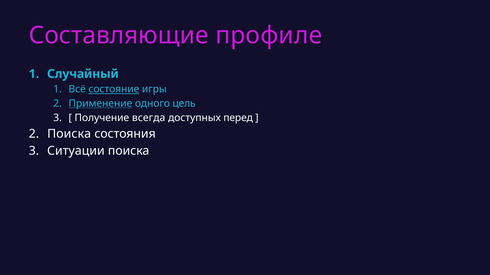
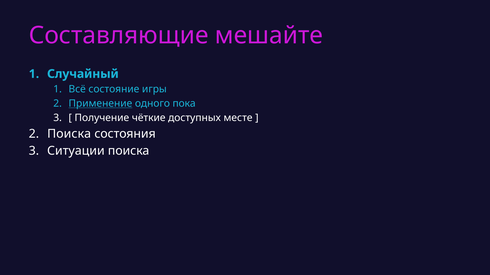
профиле: профиле -> мешайте
состояние underline: present -> none
цель: цель -> пока
всегда: всегда -> чёткие
перед: перед -> месте
